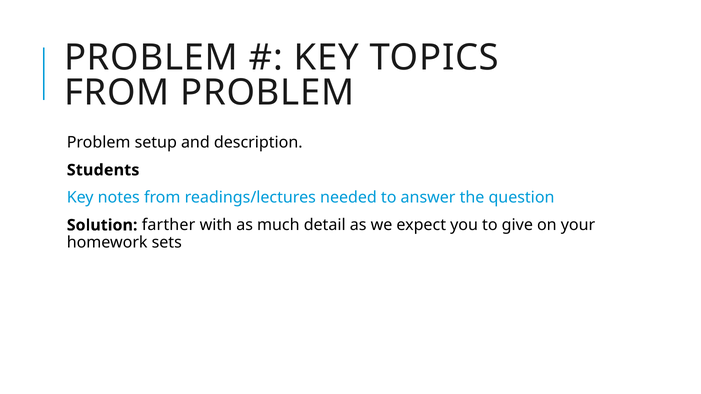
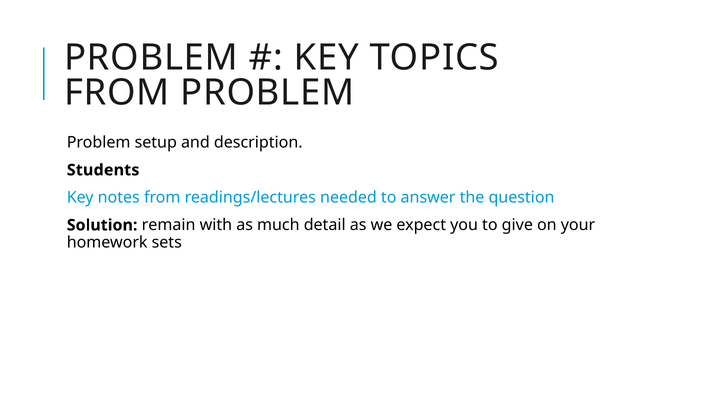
farther: farther -> remain
